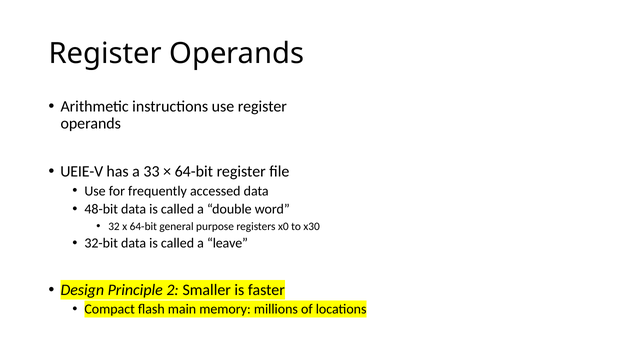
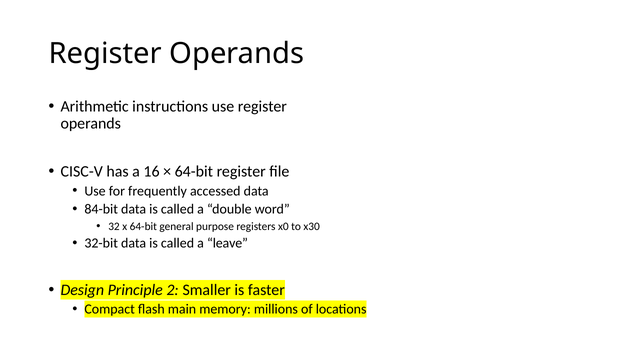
UEIE-V: UEIE-V -> CISC-V
33: 33 -> 16
48-bit: 48-bit -> 84-bit
